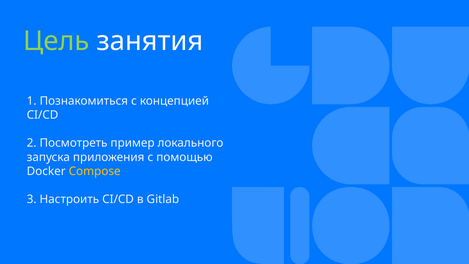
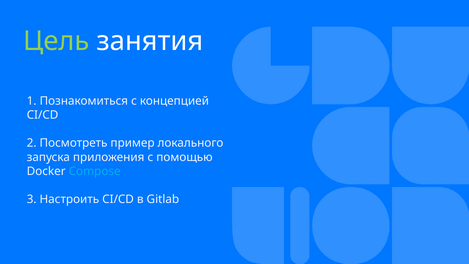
Compose colour: yellow -> light blue
